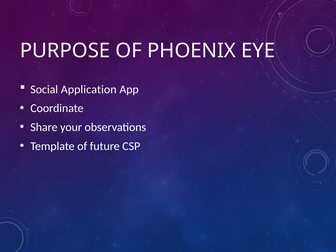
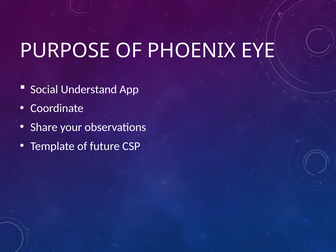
Application: Application -> Understand
